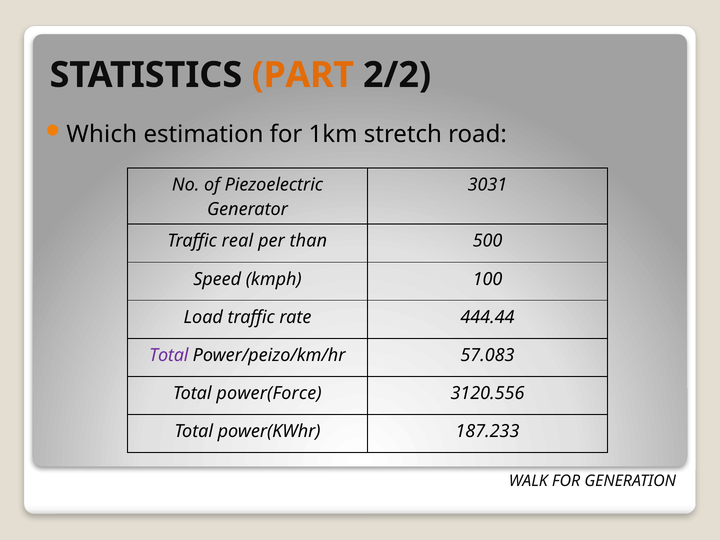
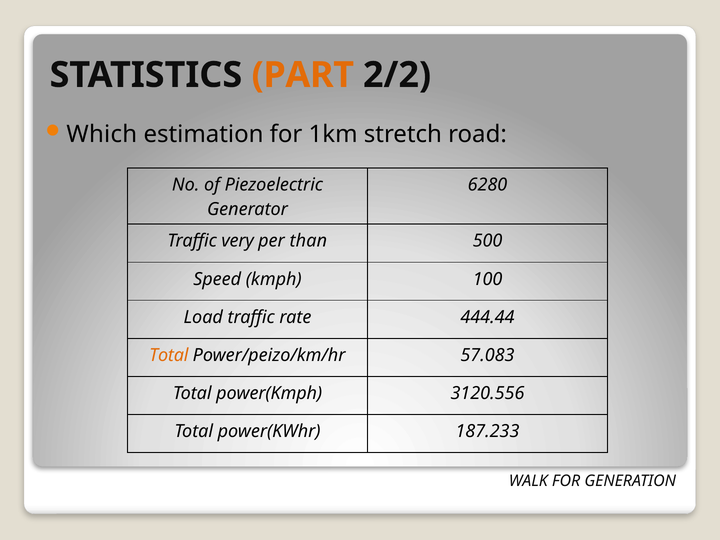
3031: 3031 -> 6280
real: real -> very
Total at (169, 355) colour: purple -> orange
power(Force: power(Force -> power(Kmph
